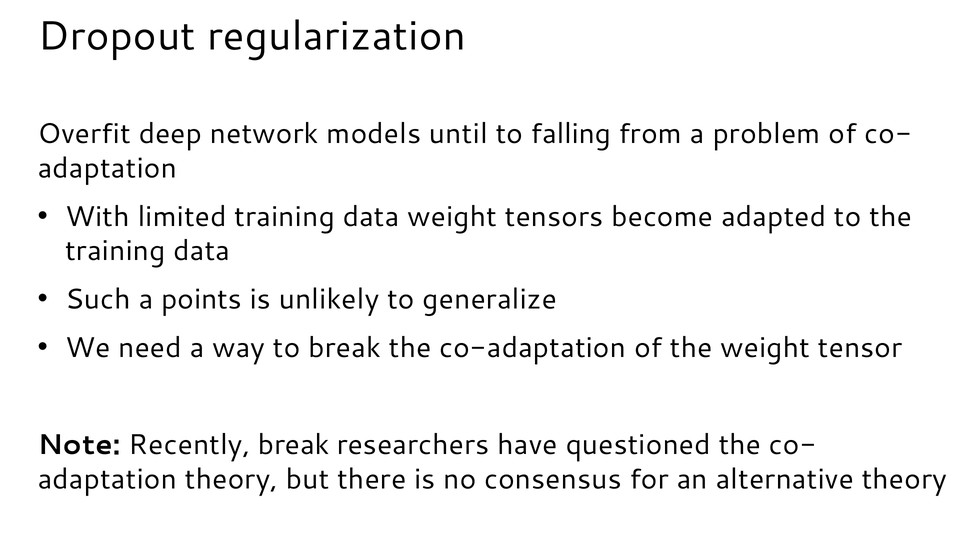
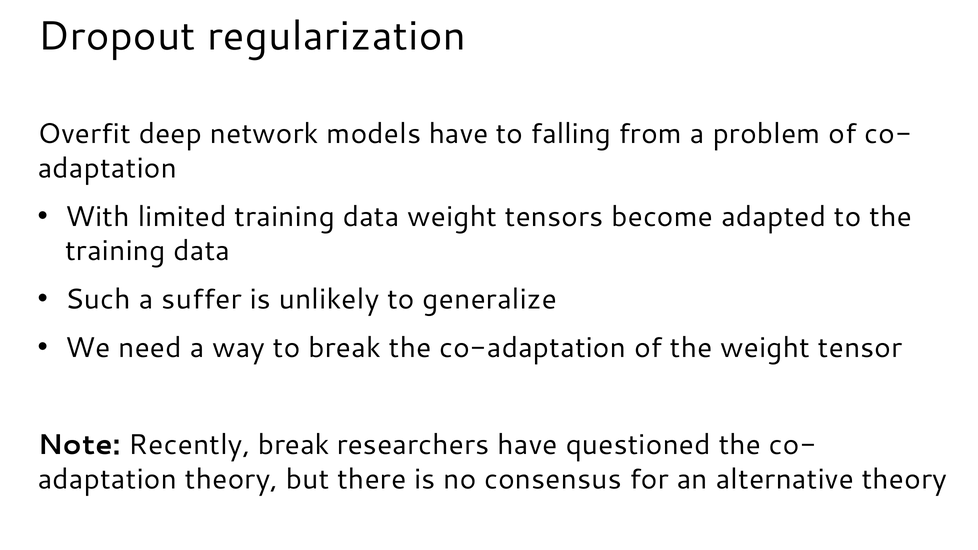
models until: until -> have
points: points -> suffer
